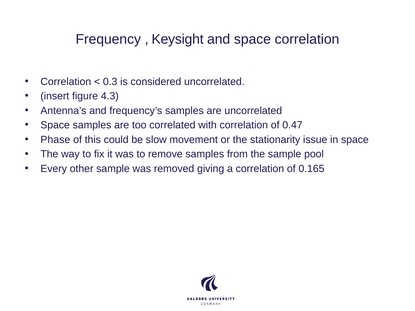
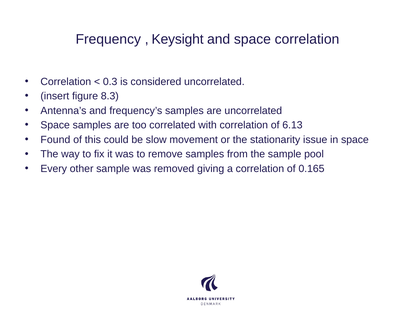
4.3: 4.3 -> 8.3
0.47: 0.47 -> 6.13
Phase: Phase -> Found
